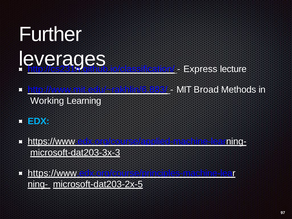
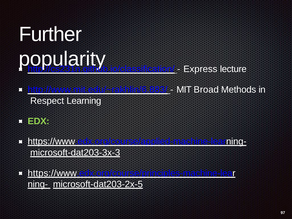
leverages: leverages -> popularity
Working: Working -> Respect
EDX colour: light blue -> light green
